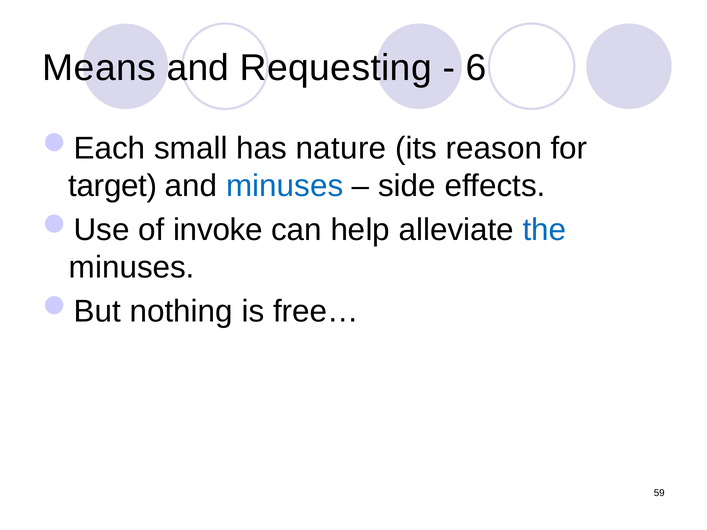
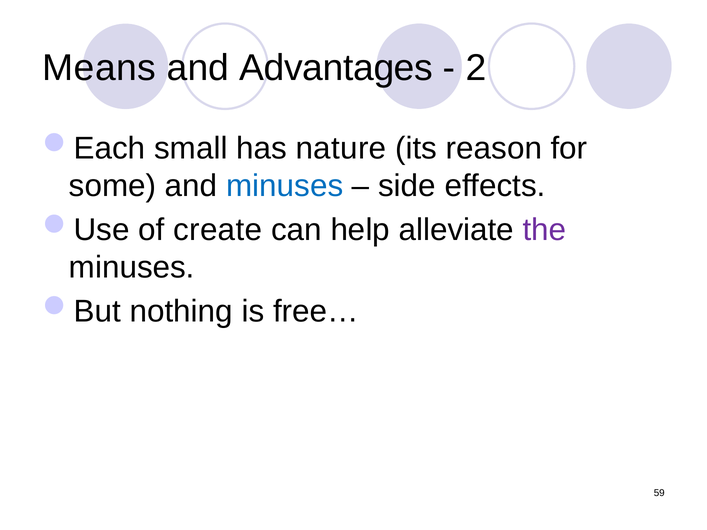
Requesting: Requesting -> Advantages
6: 6 -> 2
target: target -> some
invoke: invoke -> create
the colour: blue -> purple
